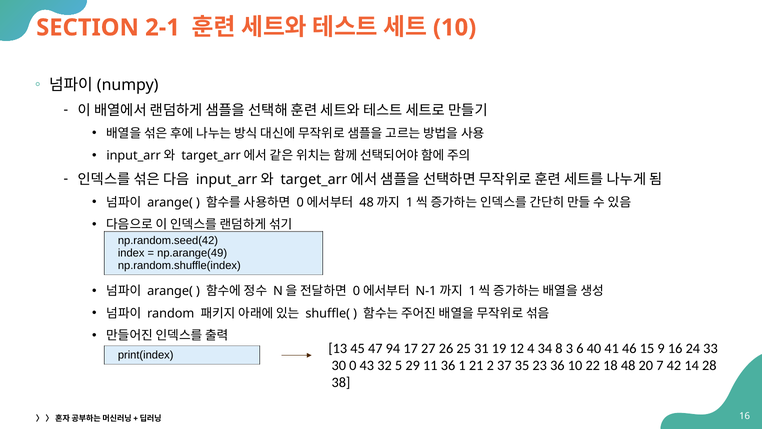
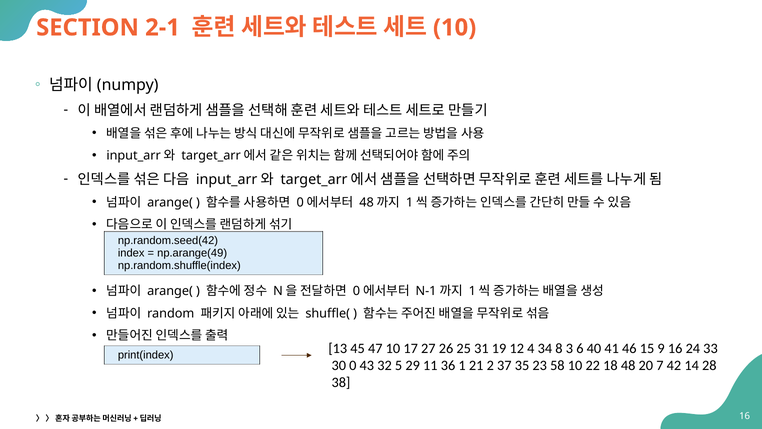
47 94: 94 -> 10
23 36: 36 -> 58
